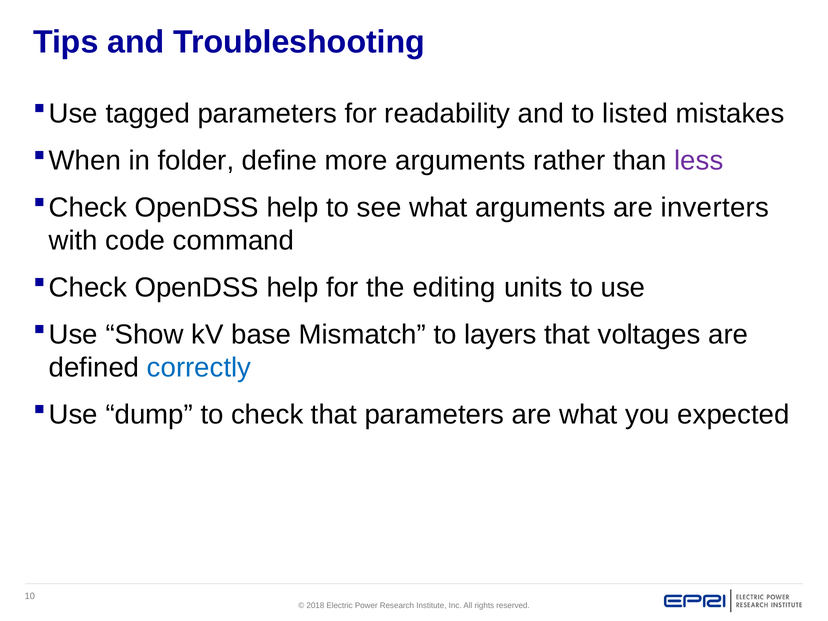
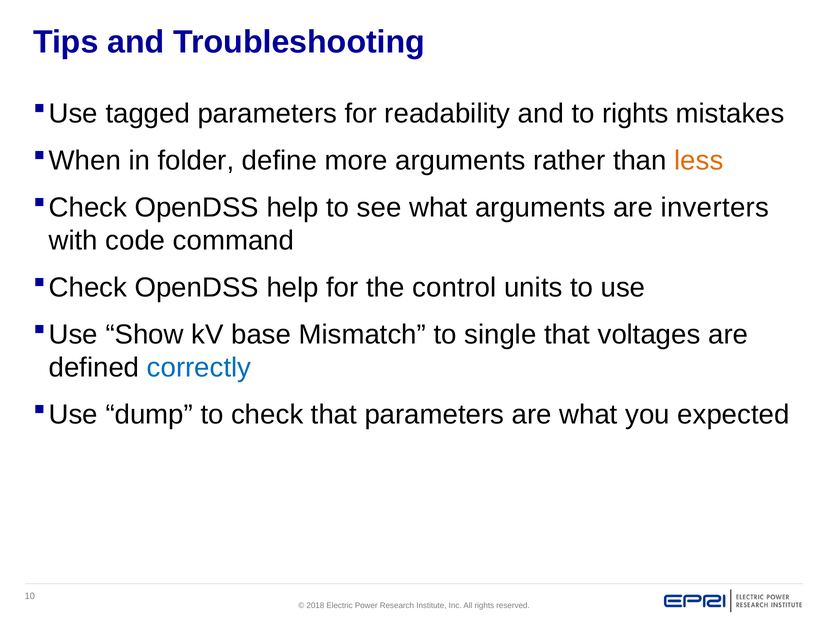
to listed: listed -> rights
less colour: purple -> orange
editing: editing -> control
layers: layers -> single
